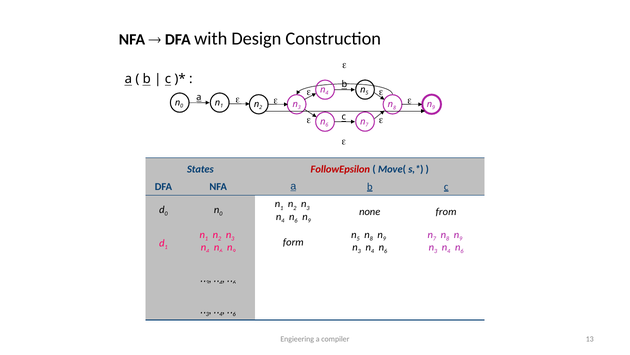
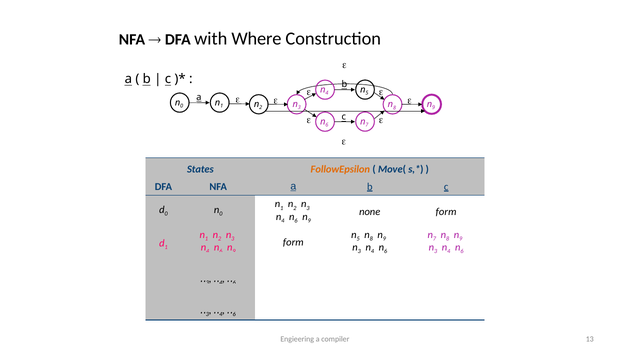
Design: Design -> Where
FollowEpsilon colour: red -> orange
none from: from -> form
